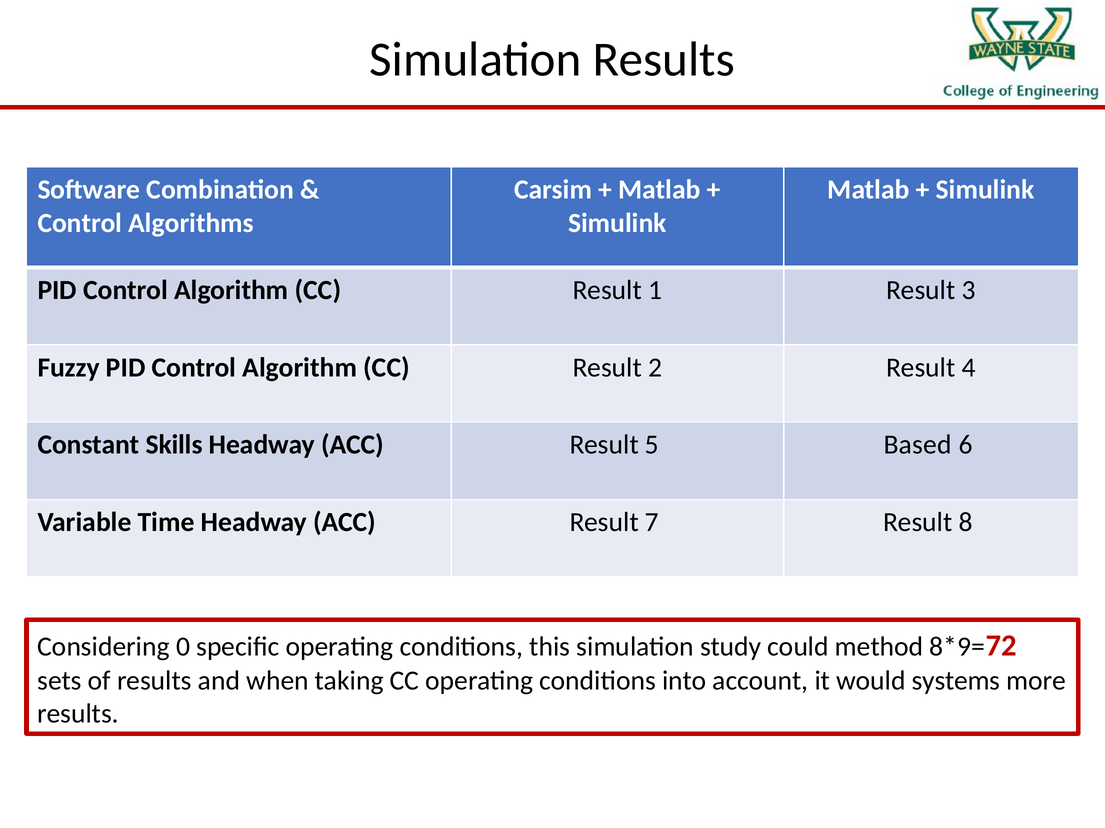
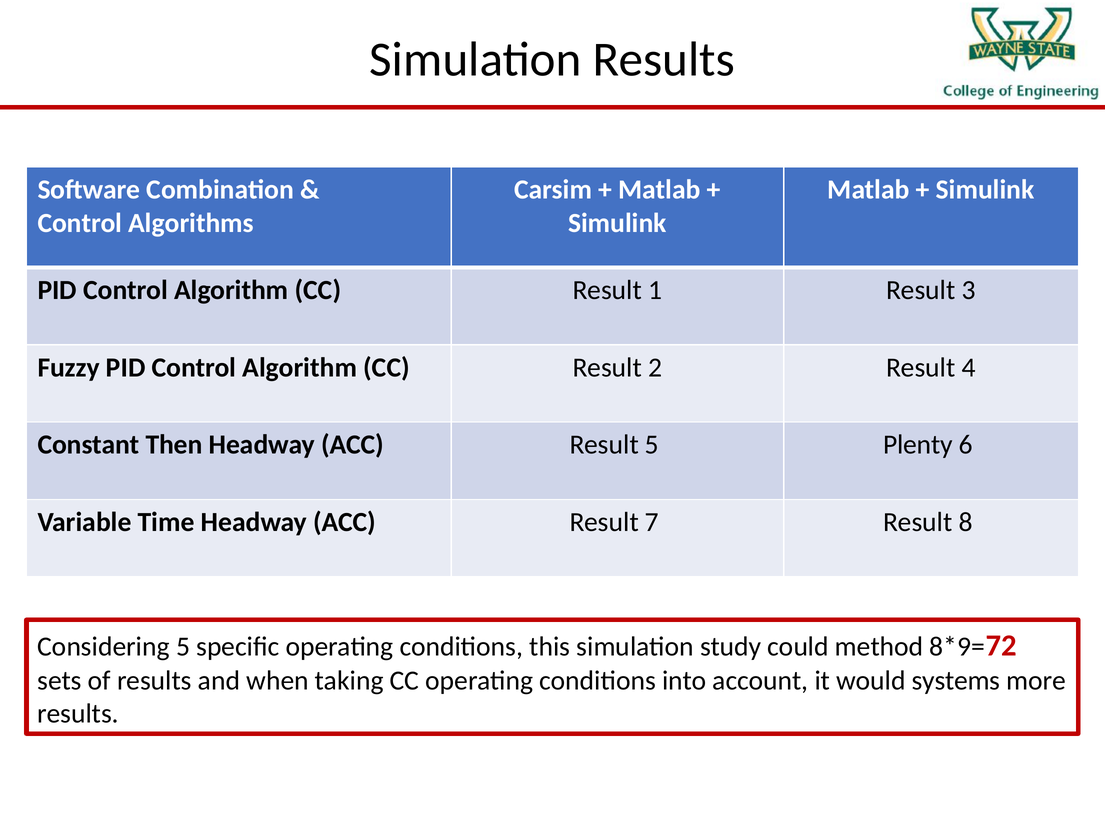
Skills: Skills -> Then
Based: Based -> Plenty
Considering 0: 0 -> 5
